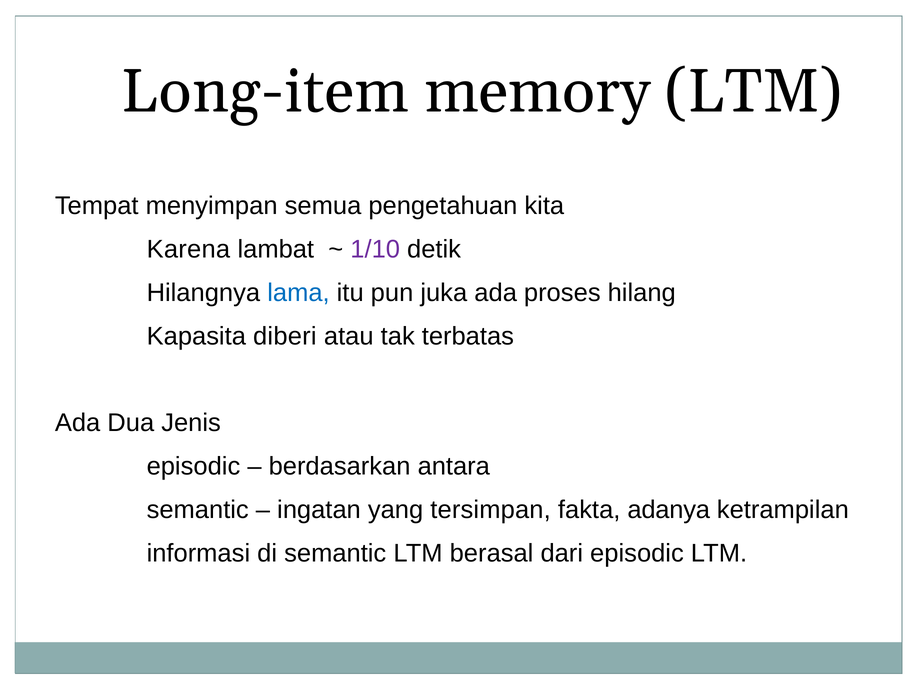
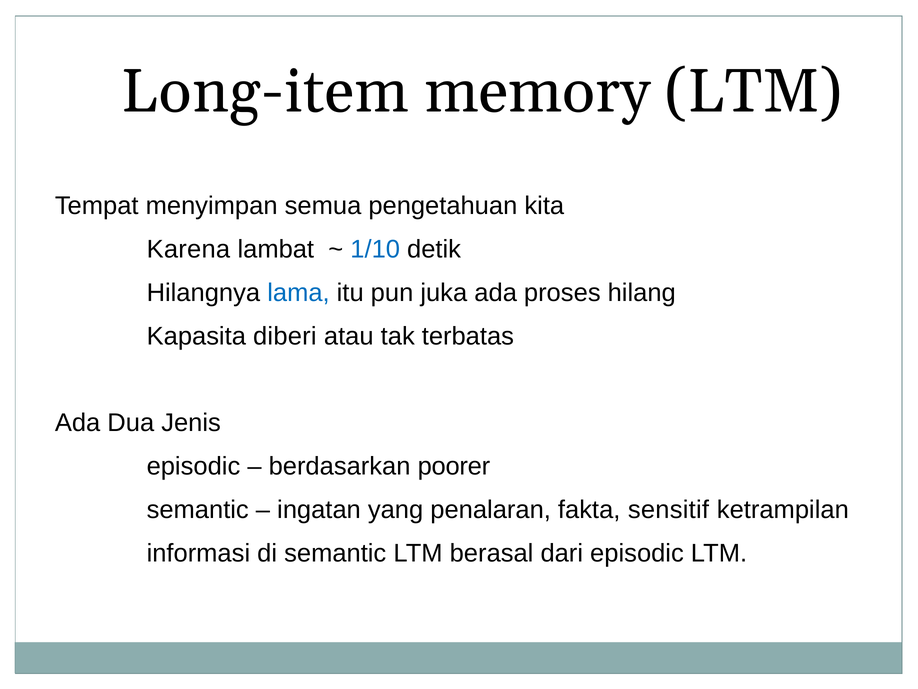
1/10 colour: purple -> blue
antara: antara -> poorer
tersimpan: tersimpan -> penalaran
adanya: adanya -> sensitif
